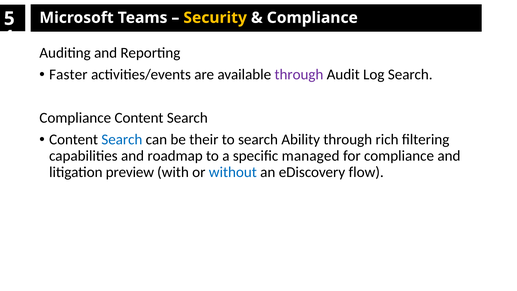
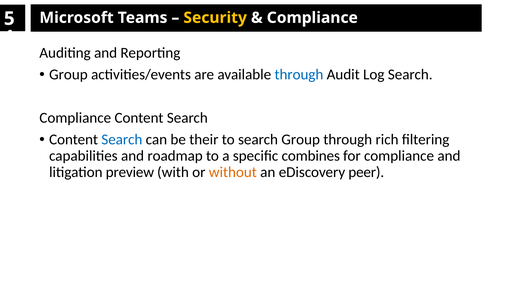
Faster at (68, 75): Faster -> Group
through at (299, 75) colour: purple -> blue
search Ability: Ability -> Group
managed: managed -> combines
without colour: blue -> orange
flow: flow -> peer
